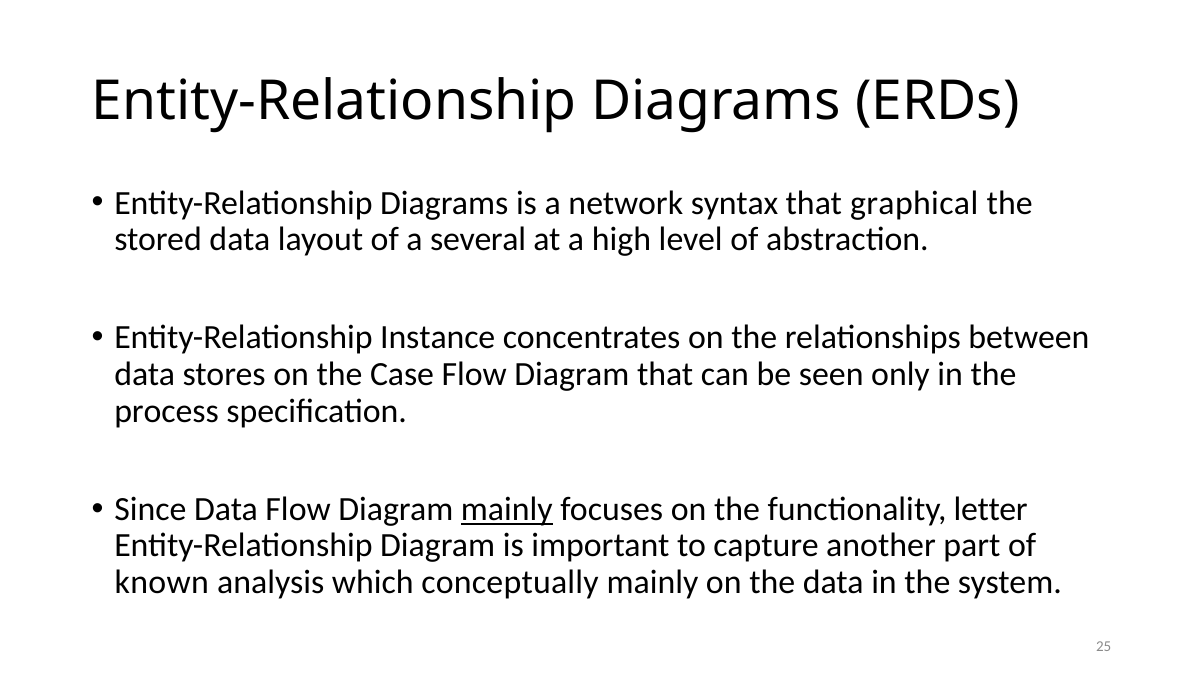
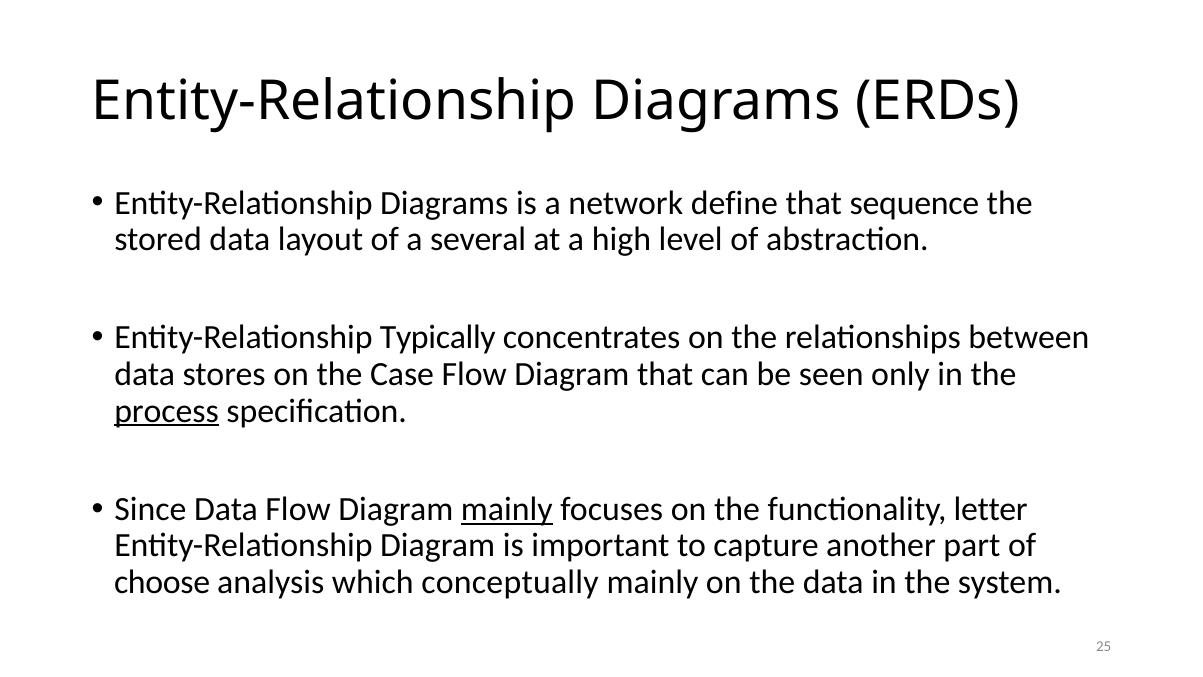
syntax: syntax -> define
graphical: graphical -> sequence
Instance: Instance -> Typically
process underline: none -> present
known: known -> choose
